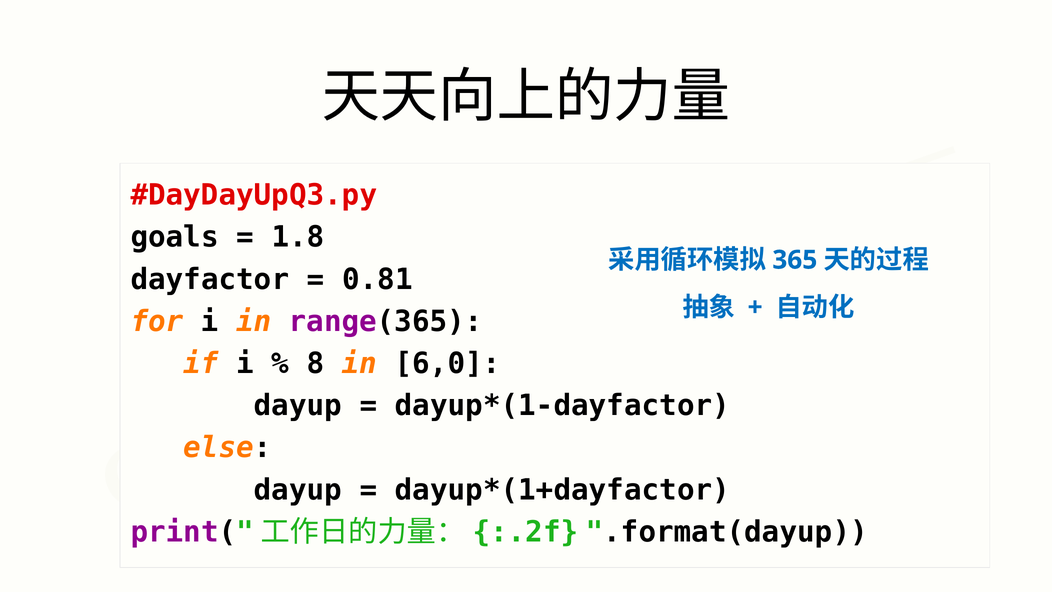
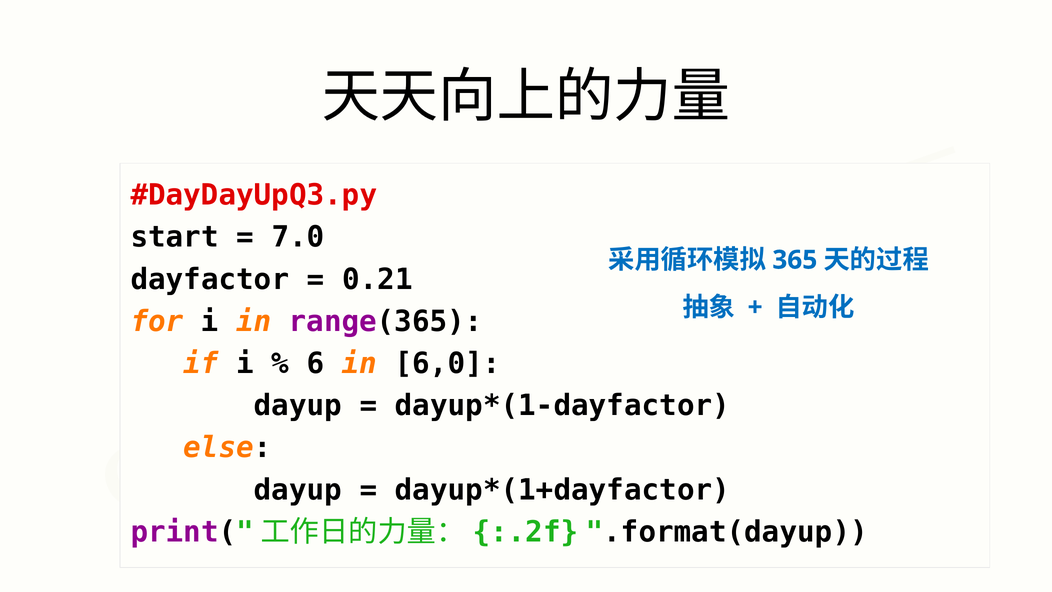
goals: goals -> start
1.8: 1.8 -> 7.0
0.81: 0.81 -> 0.21
8: 8 -> 6
